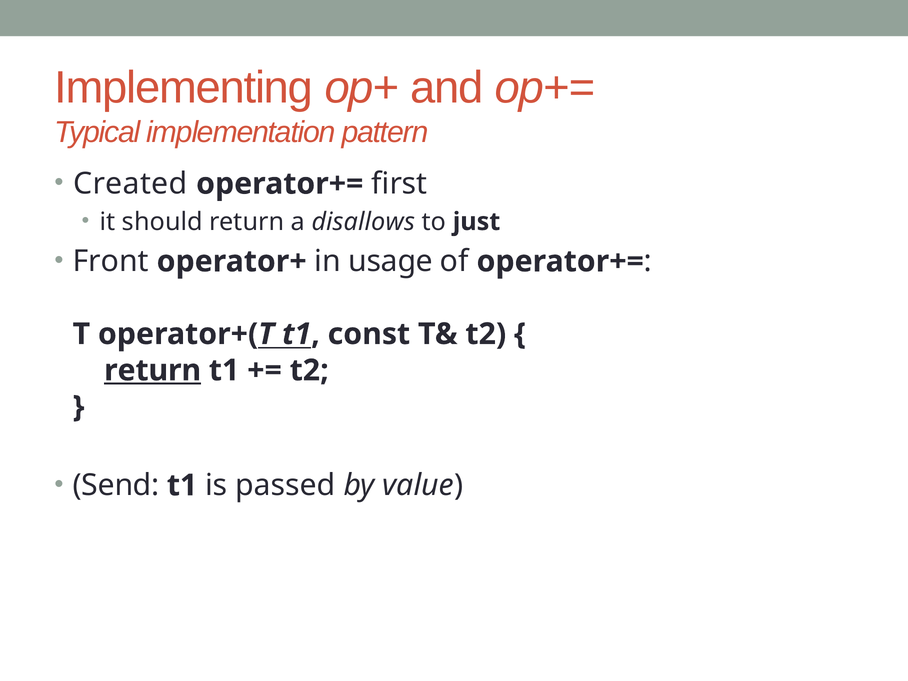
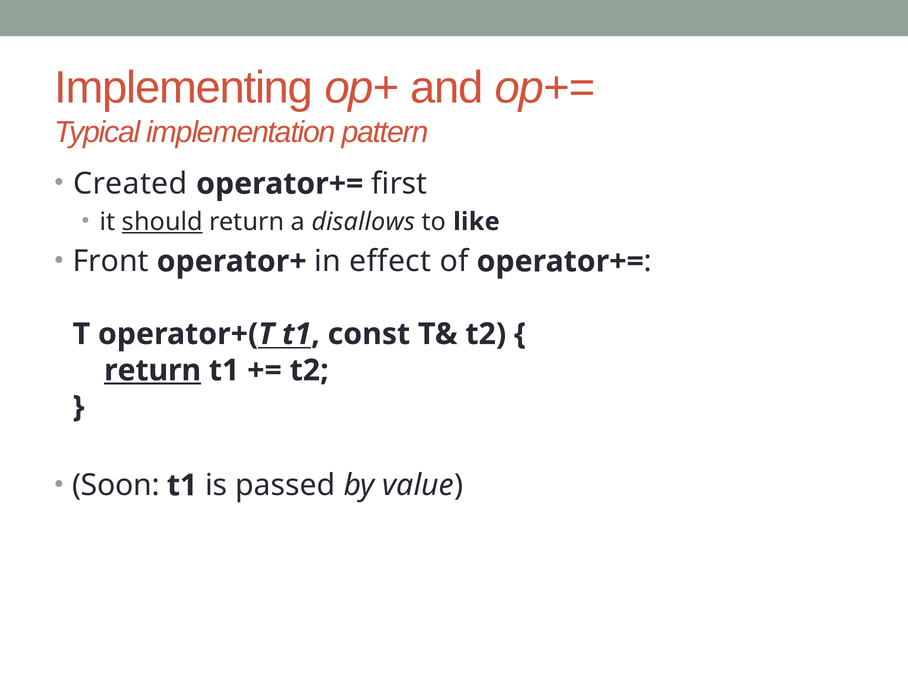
should underline: none -> present
just: just -> like
usage: usage -> effect
Send: Send -> Soon
